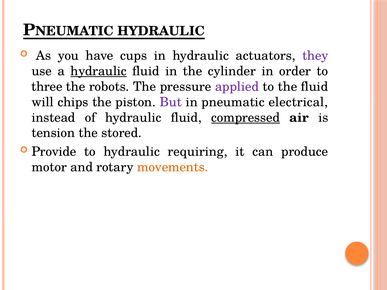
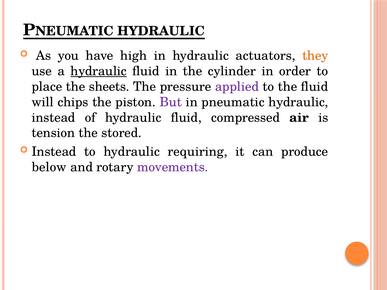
cups: cups -> high
they colour: purple -> orange
three: three -> place
robots: robots -> sheets
pneumatic electrical: electrical -> hydraulic
compressed underline: present -> none
Provide at (54, 152): Provide -> Instead
motor: motor -> below
movements colour: orange -> purple
